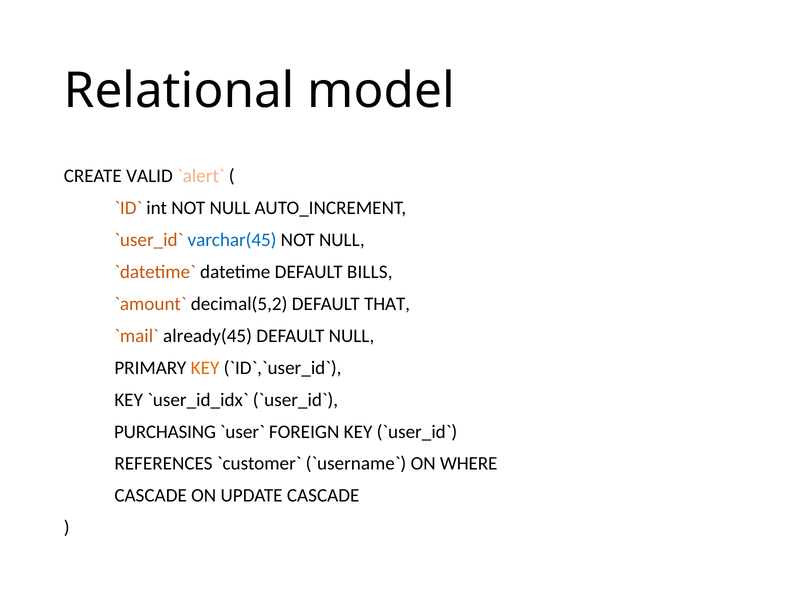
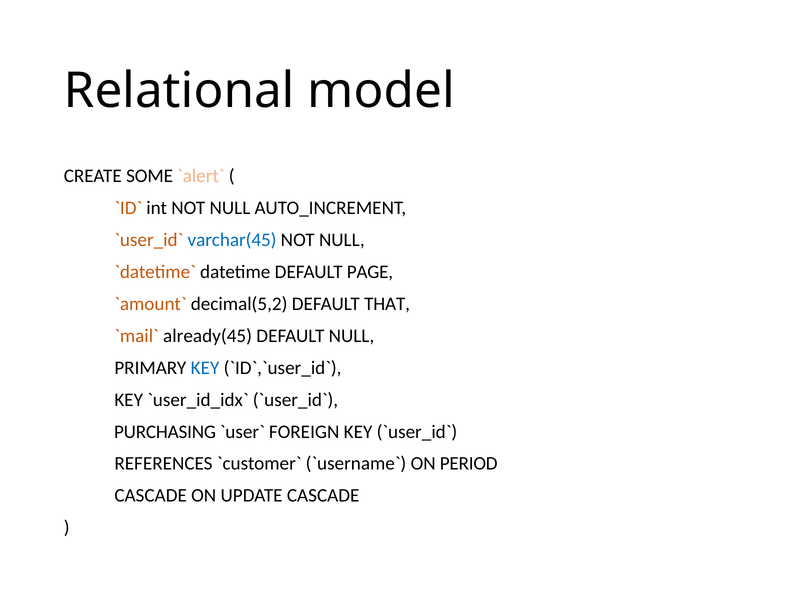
VALID: VALID -> SOME
BILLS: BILLS -> PAGE
KEY at (205, 367) colour: orange -> blue
WHERE: WHERE -> PERIOD
